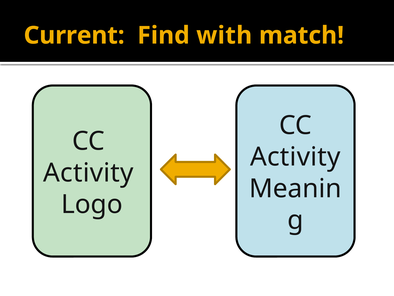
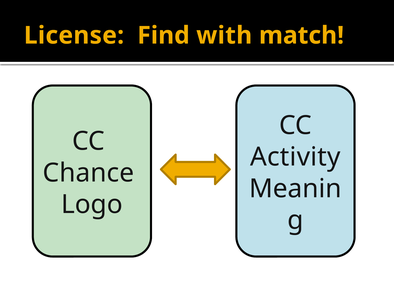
Current: Current -> License
Activity at (88, 173): Activity -> Chance
